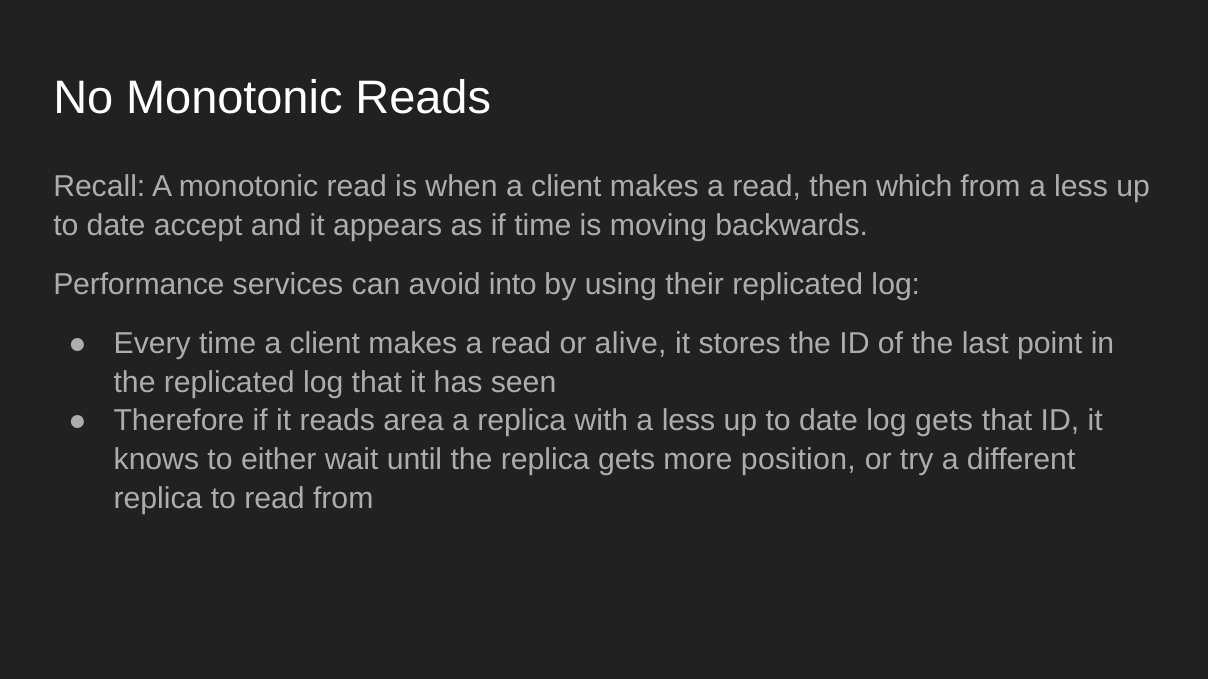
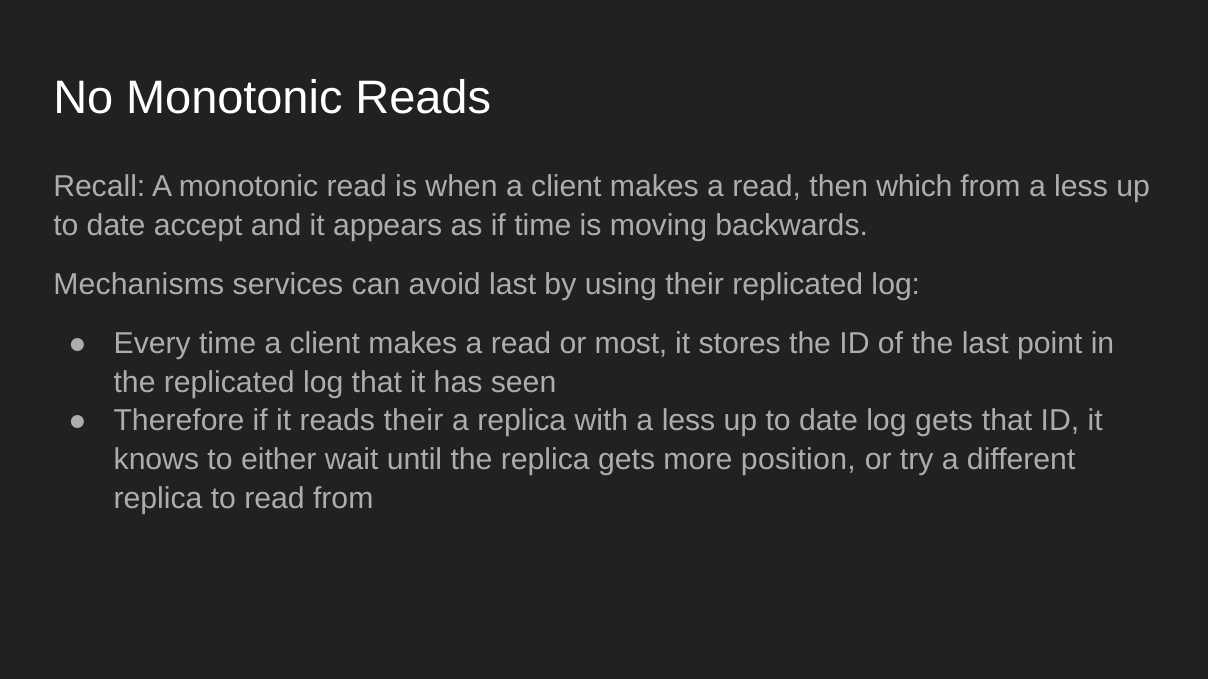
Performance: Performance -> Mechanisms
avoid into: into -> last
alive: alive -> most
reads area: area -> their
